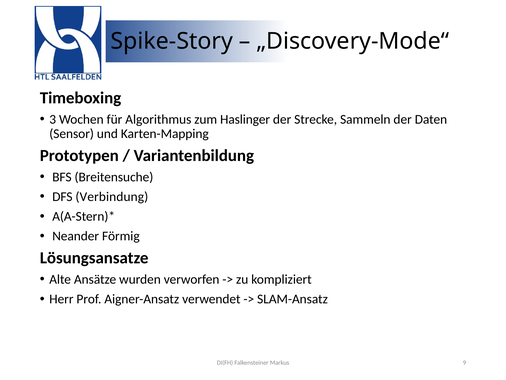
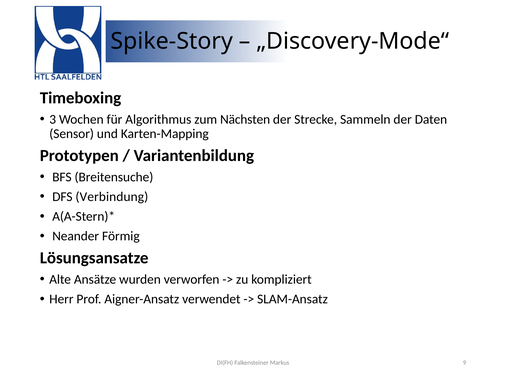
Haslinger: Haslinger -> Nächsten
